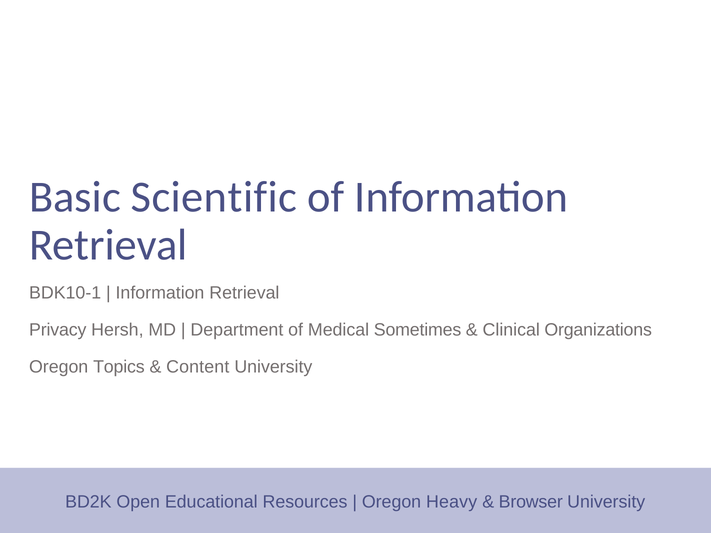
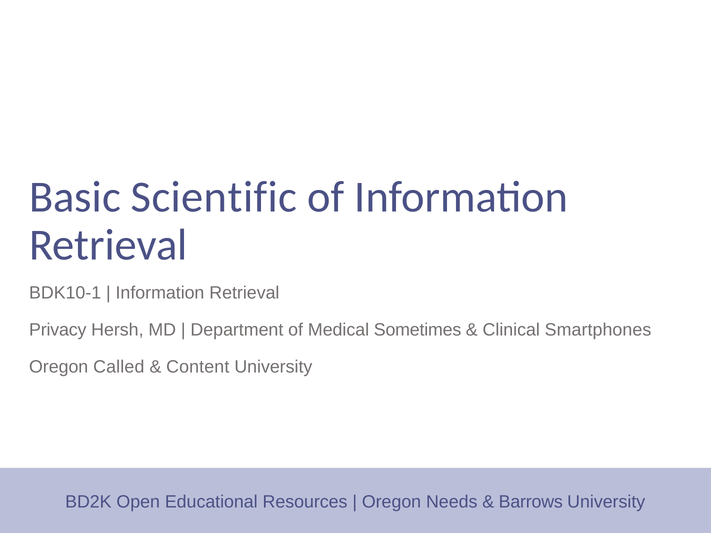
Organizations: Organizations -> Smartphones
Topics: Topics -> Called
Heavy: Heavy -> Needs
Browser: Browser -> Barrows
